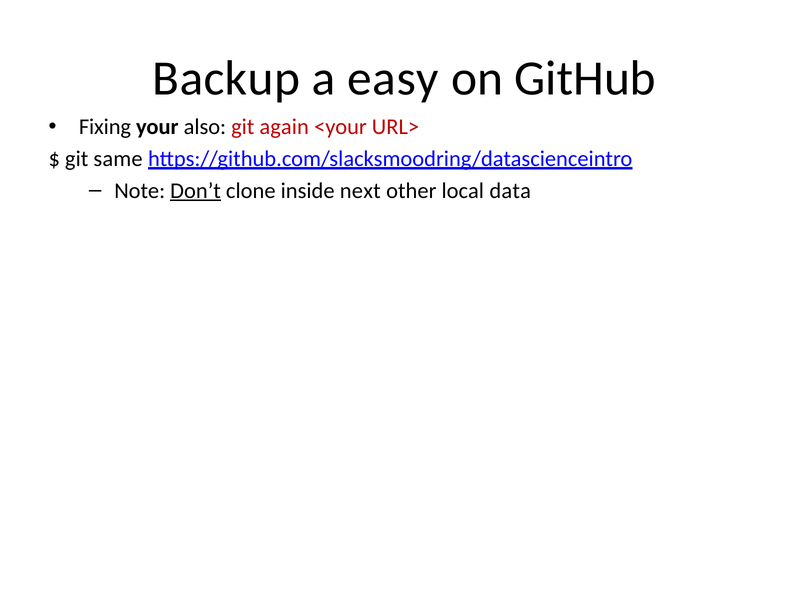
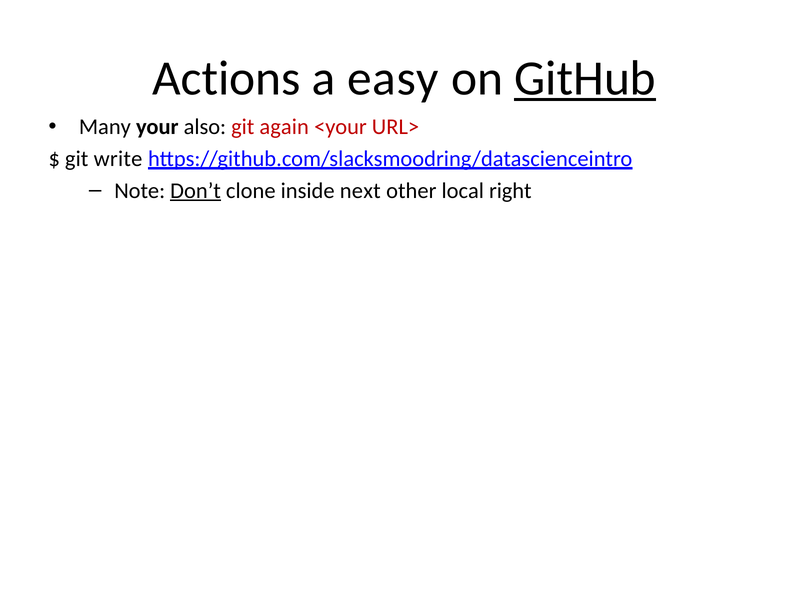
Backup: Backup -> Actions
GitHub underline: none -> present
Fixing: Fixing -> Many
same: same -> write
data: data -> right
